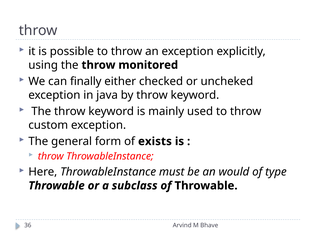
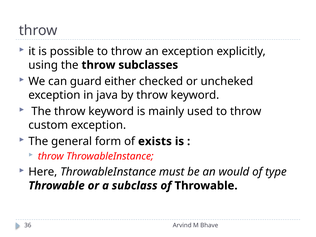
monitored: monitored -> subclasses
finally: finally -> guard
